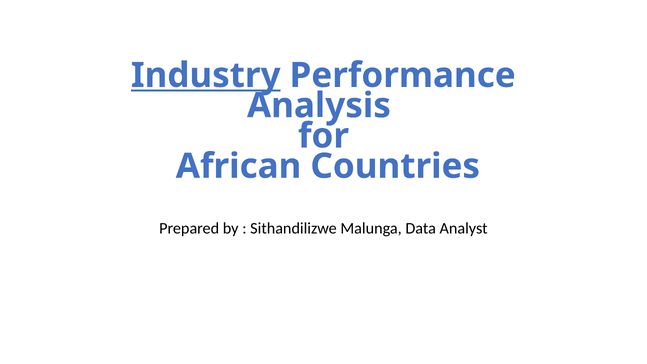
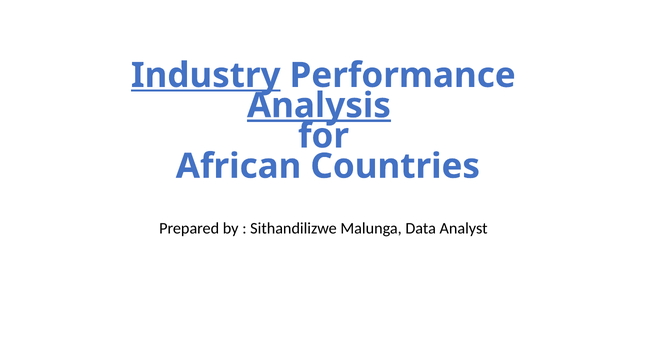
Analysis underline: none -> present
